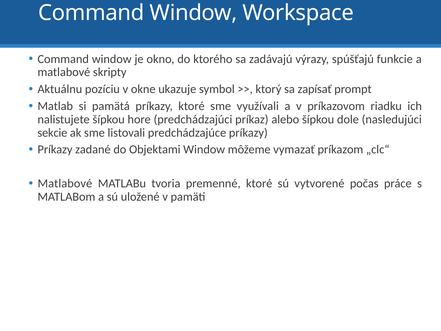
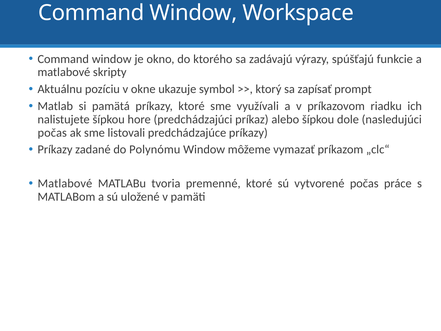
sekcie at (52, 133): sekcie -> počas
Objektami: Objektami -> Polynómu
